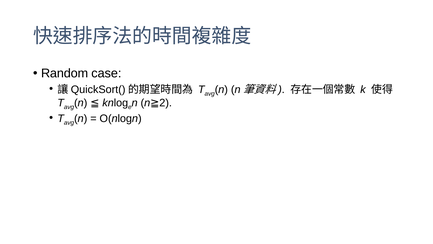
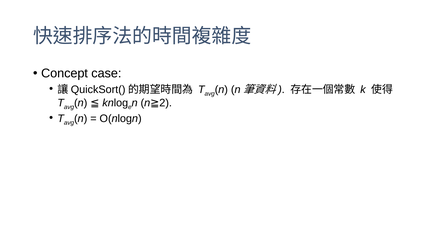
Random: Random -> Concept
